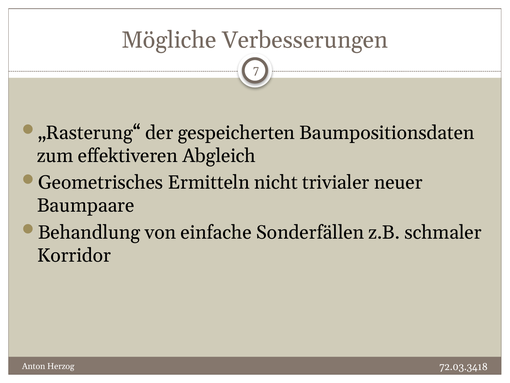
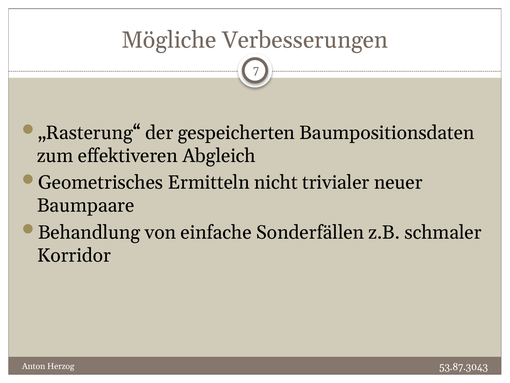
72.03.3418: 72.03.3418 -> 53.87.3043
